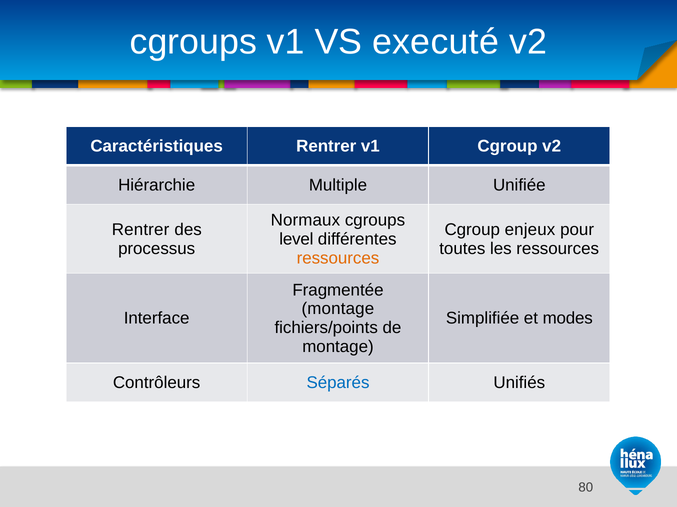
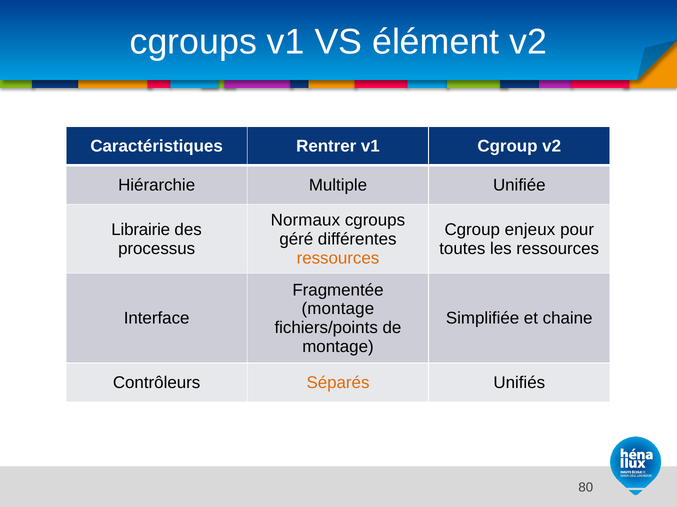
executé: executé -> élément
Rentrer at (141, 230): Rentrer -> Librairie
level: level -> géré
modes: modes -> chaine
Séparés colour: blue -> orange
